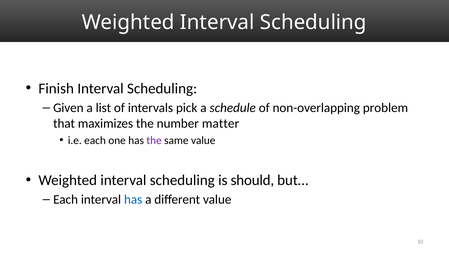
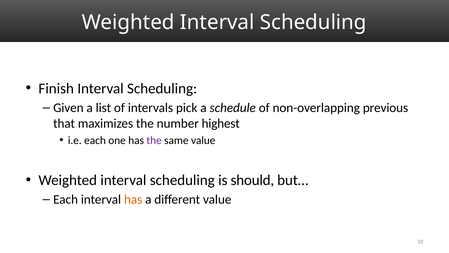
problem: problem -> previous
matter: matter -> highest
has at (133, 199) colour: blue -> orange
